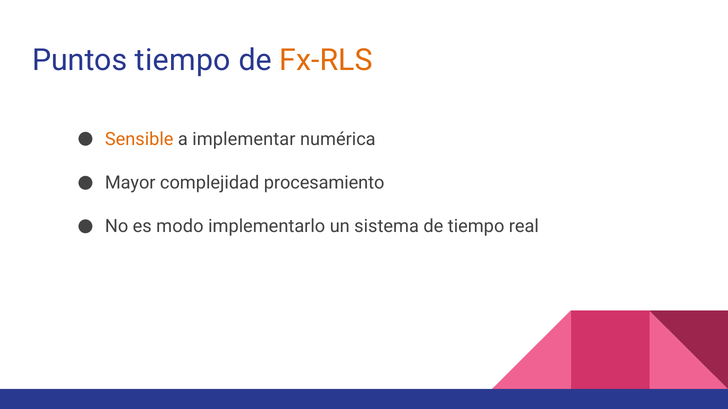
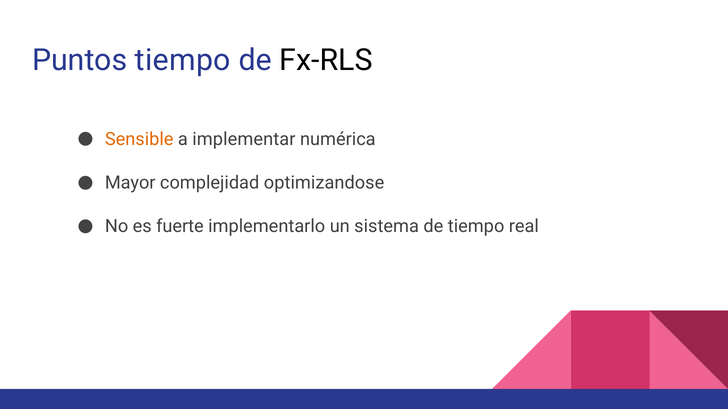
Fx-RLS colour: orange -> black
procesamiento: procesamiento -> optimizandose
modo: modo -> fuerte
